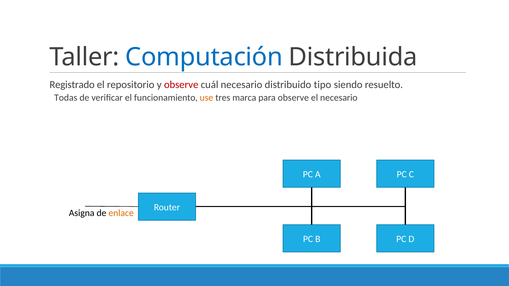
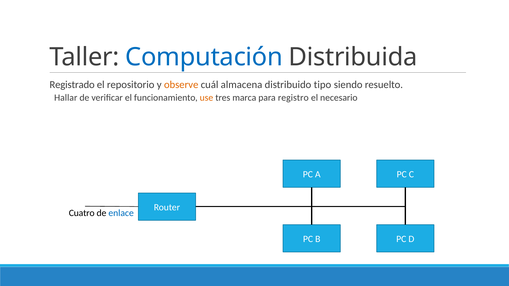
observe at (181, 85) colour: red -> orange
cuál necesario: necesario -> almacena
Todas: Todas -> Hallar
para observe: observe -> registro
Asigna: Asigna -> Cuatro
enlace colour: orange -> blue
